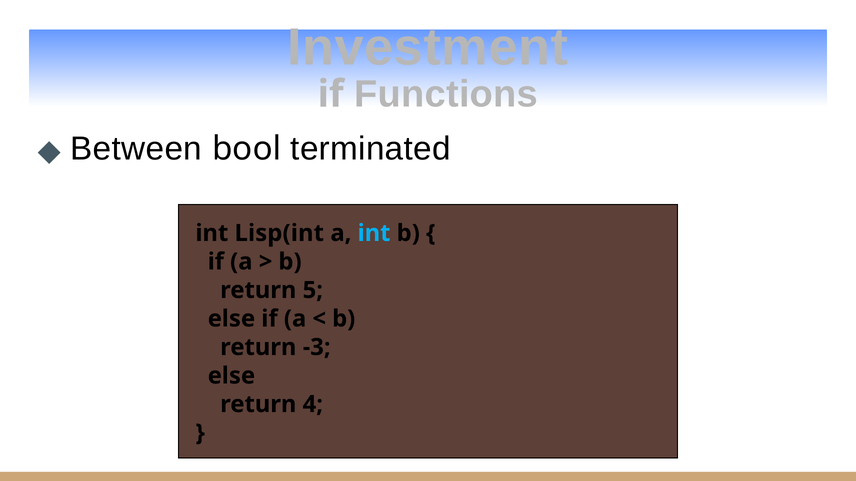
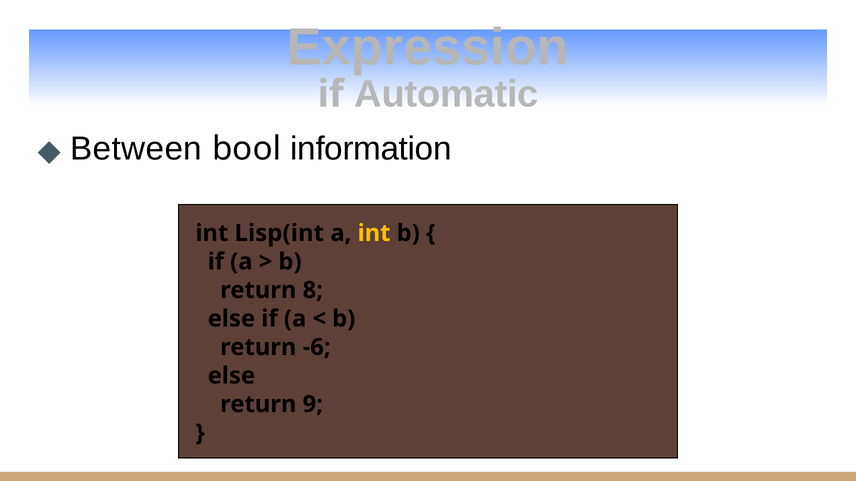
Investment: Investment -> Expression
Functions: Functions -> Automatic
terminated: terminated -> information
int at (374, 233) colour: light blue -> yellow
5: 5 -> 8
-3: -3 -> -6
4: 4 -> 9
